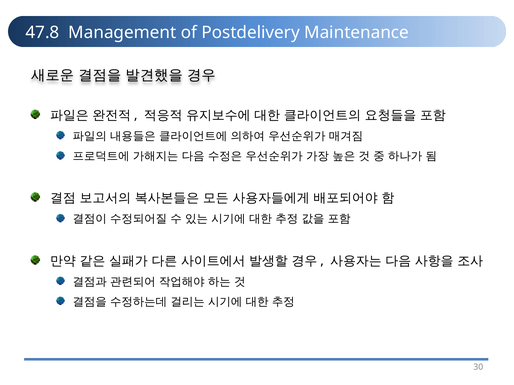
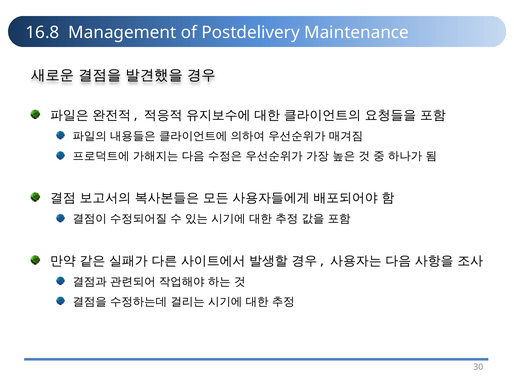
47.8: 47.8 -> 16.8
